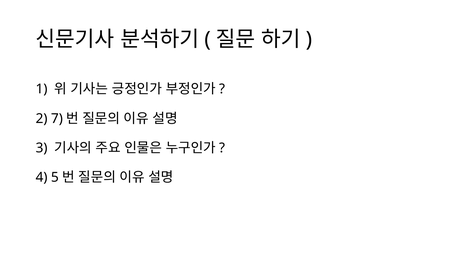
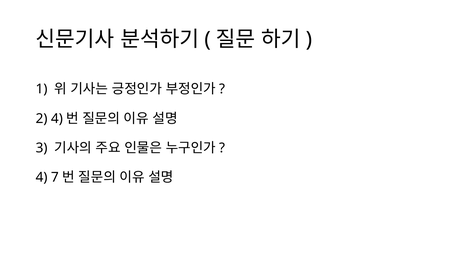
2 7: 7 -> 4
5: 5 -> 7
